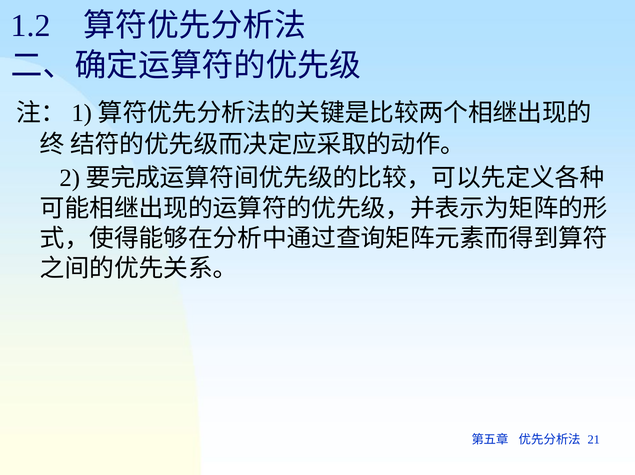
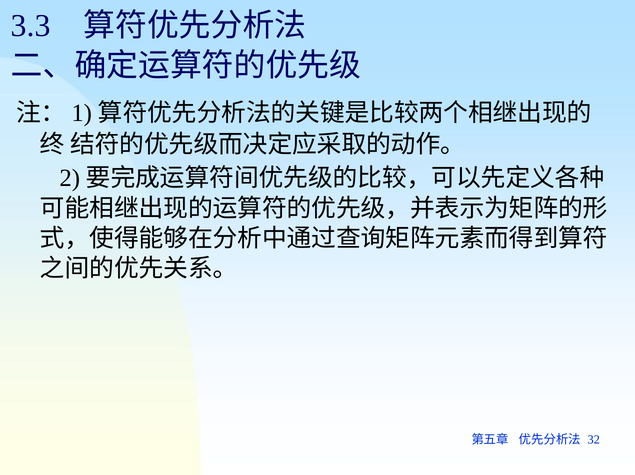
1.2: 1.2 -> 3.3
21: 21 -> 32
